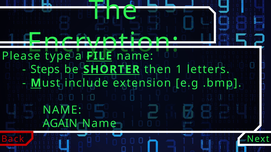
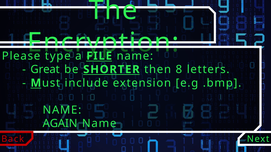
Steps: Steps -> Great
1: 1 -> 8
